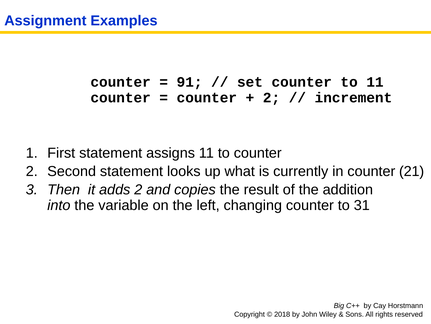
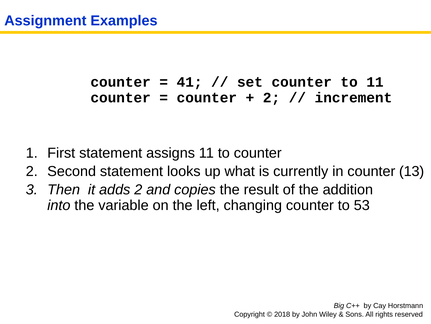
91: 91 -> 41
21: 21 -> 13
31: 31 -> 53
